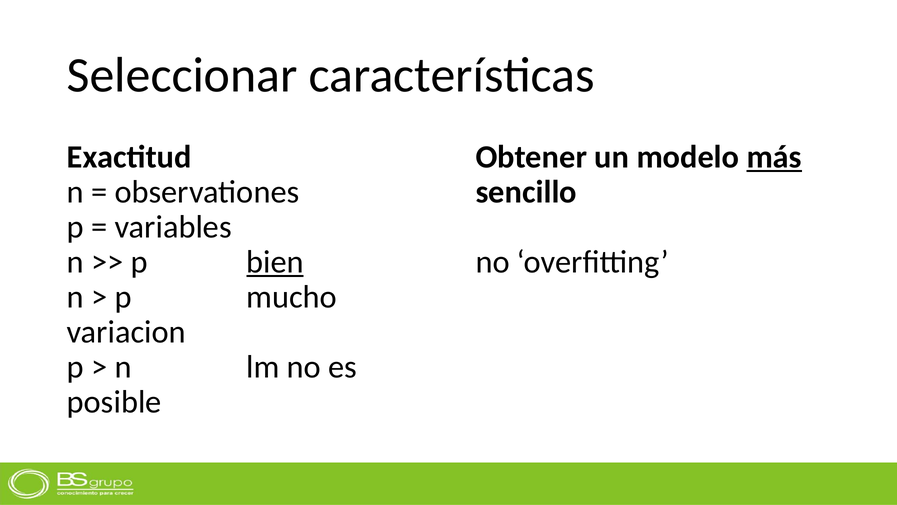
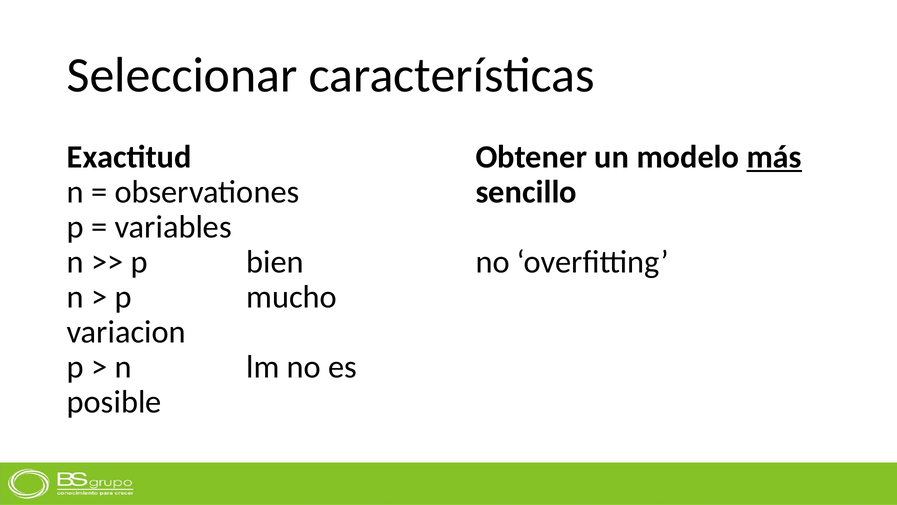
bien underline: present -> none
